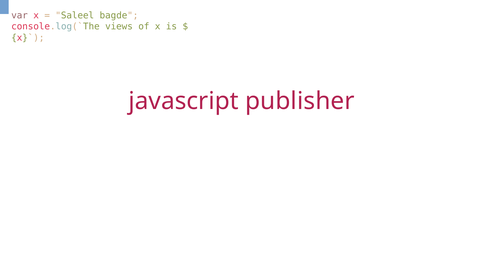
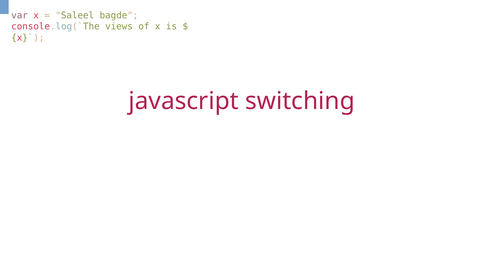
publisher: publisher -> switching
